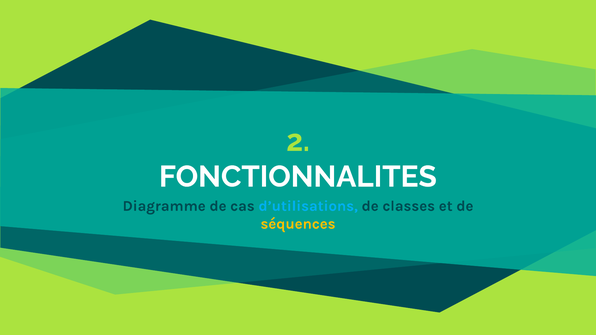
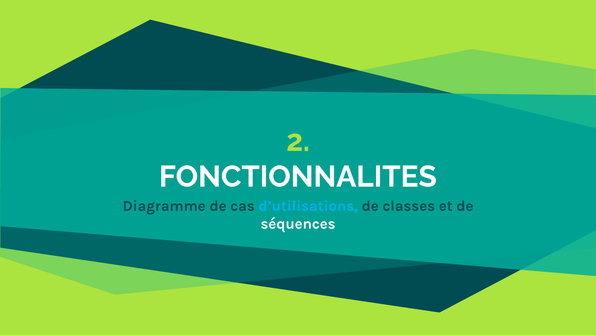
séquences colour: yellow -> white
